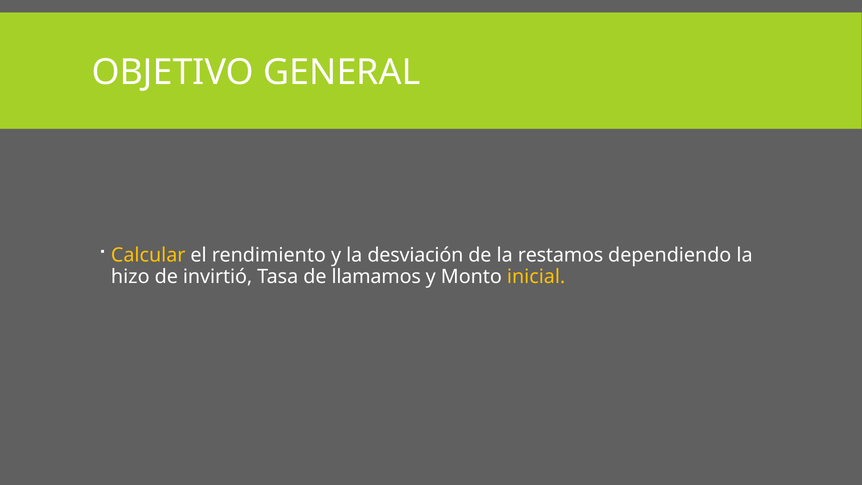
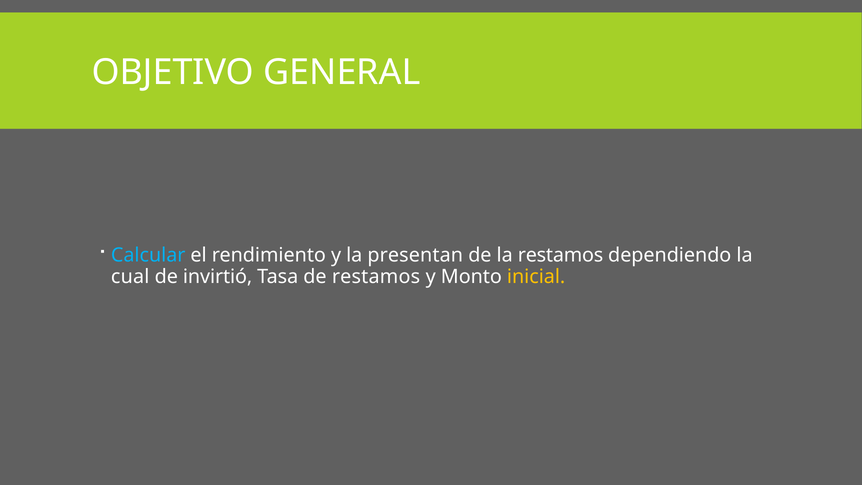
Calcular colour: yellow -> light blue
desviación: desviación -> presentan
hizo: hizo -> cual
de llamamos: llamamos -> restamos
